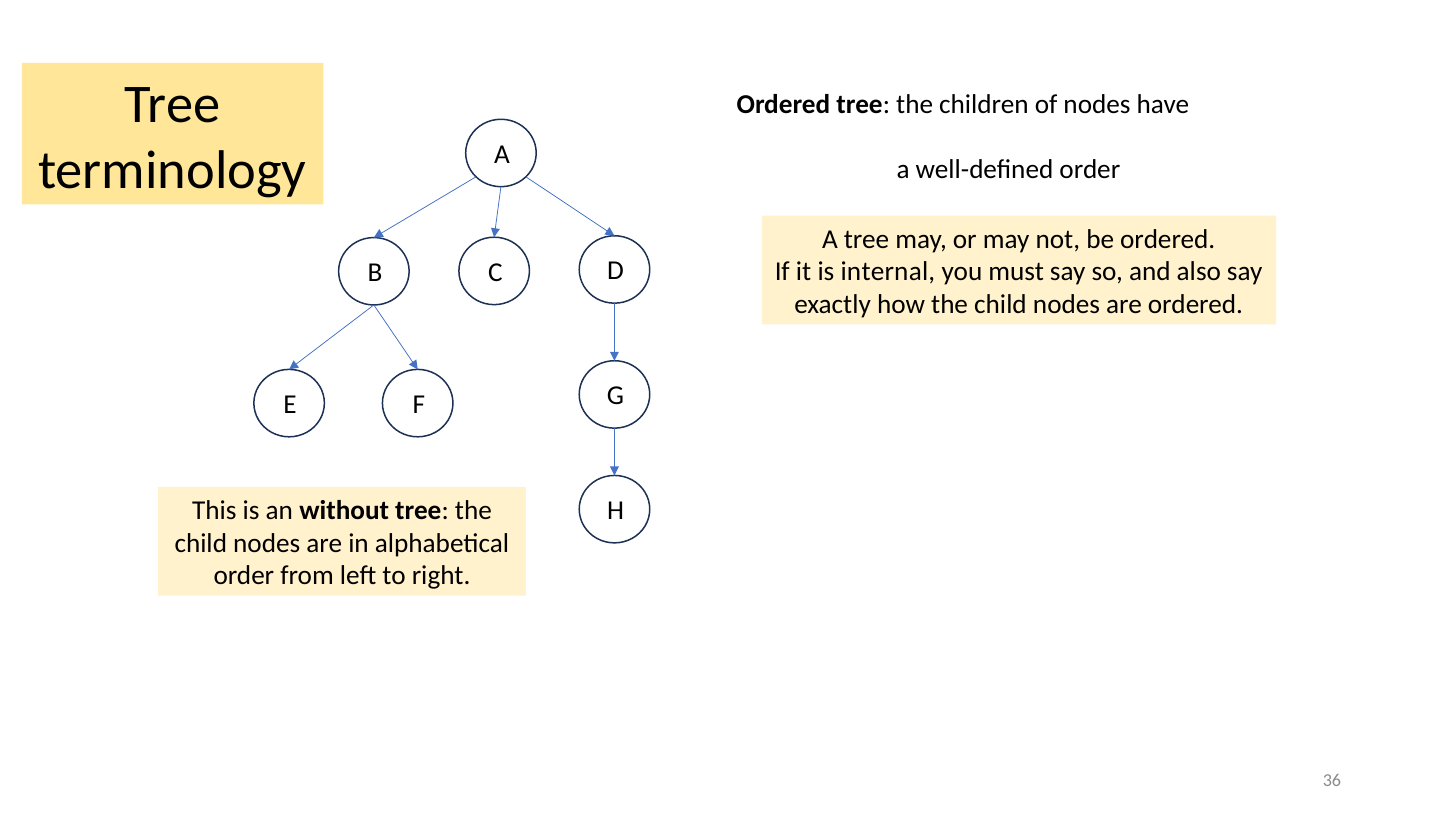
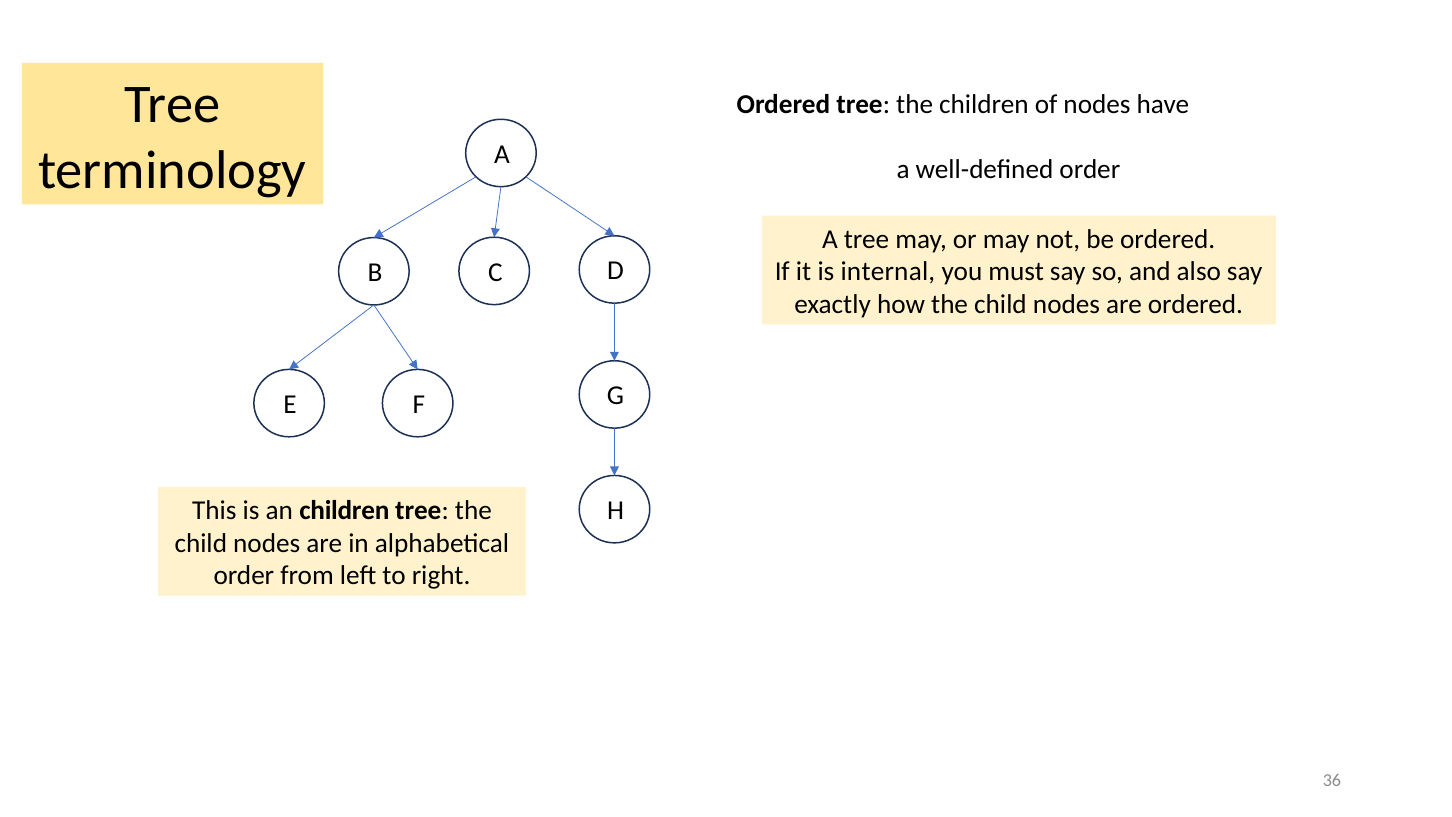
an without: without -> children
